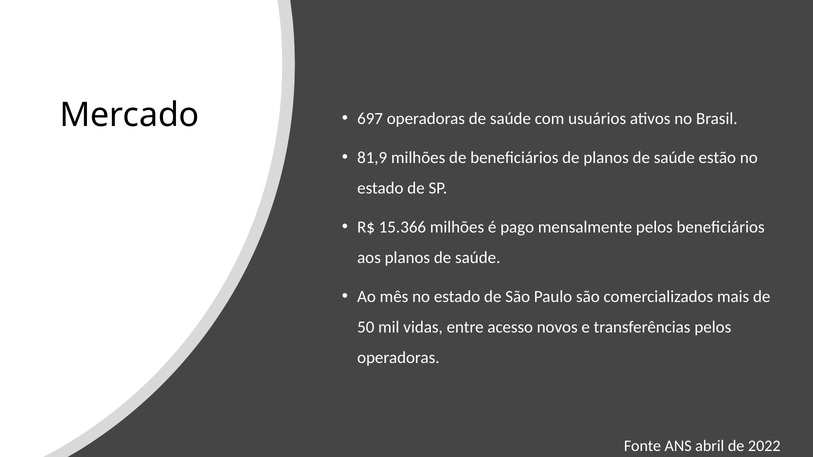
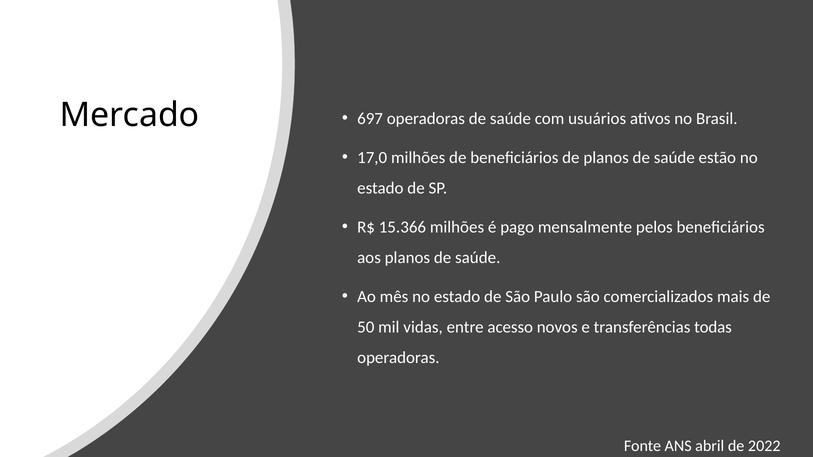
81,9: 81,9 -> 17,0
transferências pelos: pelos -> todas
